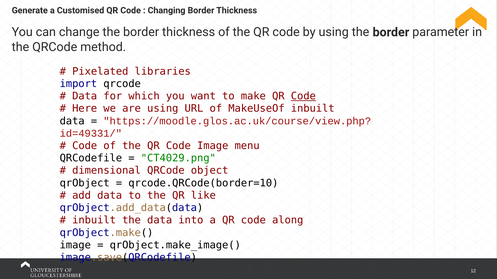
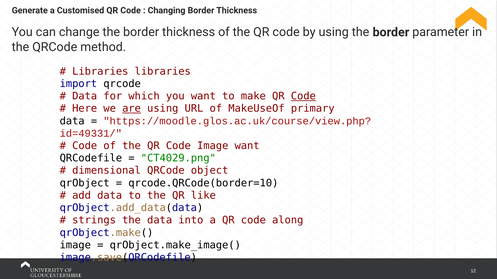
Pixelated at (100, 71): Pixelated -> Libraries
are underline: none -> present
MakeUseOf inbuilt: inbuilt -> primary
Image menu: menu -> want
inbuilt at (94, 221): inbuilt -> strings
